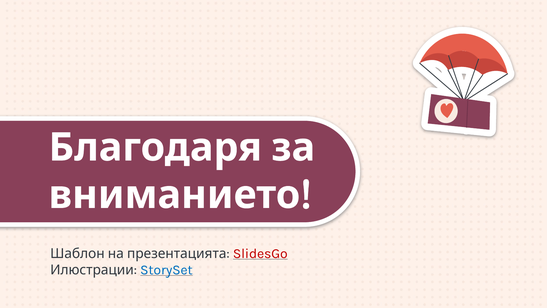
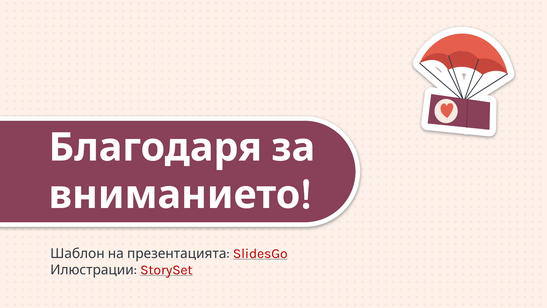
StorySet colour: blue -> red
